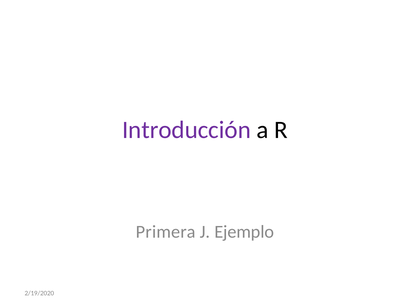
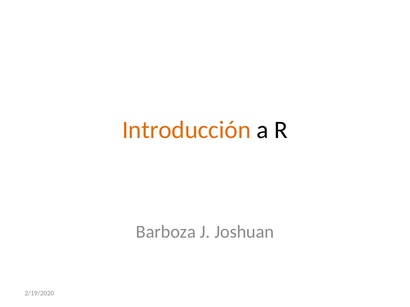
Introducción colour: purple -> orange
Primera: Primera -> Barboza
Ejemplo: Ejemplo -> Joshuan
